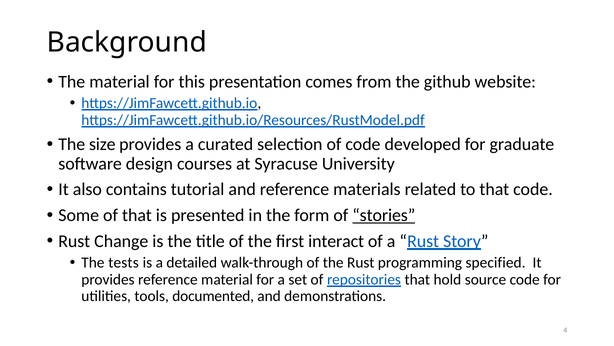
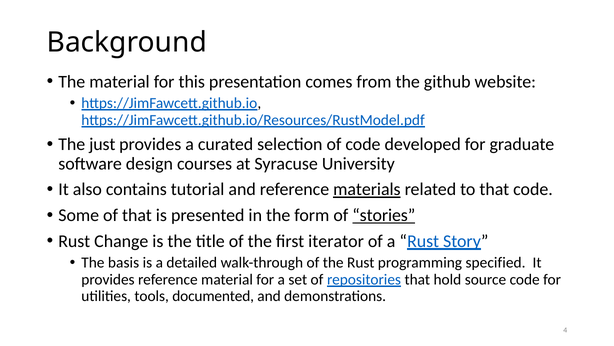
size: size -> just
materials underline: none -> present
interact: interact -> iterator
tests: tests -> basis
